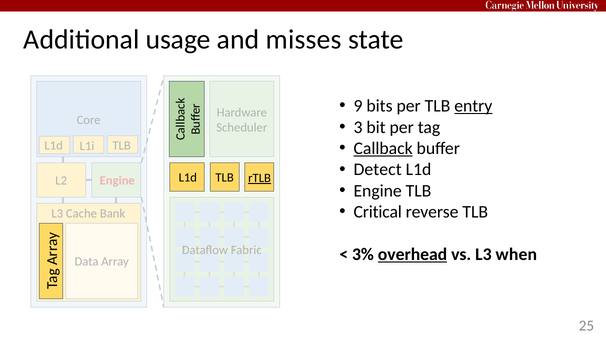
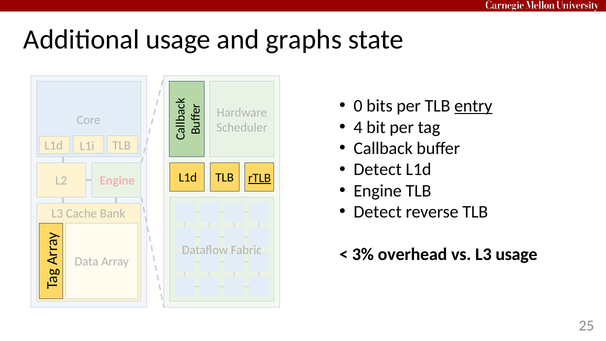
misses: misses -> graphs
9: 9 -> 0
3: 3 -> 4
Callback underline: present -> none
Critical at (378, 212): Critical -> Detect
overhead underline: present -> none
L3 when: when -> usage
